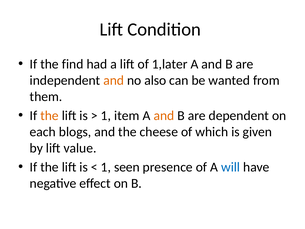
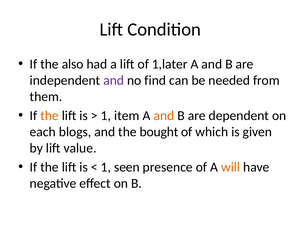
find: find -> also
and at (114, 80) colour: orange -> purple
also: also -> find
wanted: wanted -> needed
cheese: cheese -> bought
will colour: blue -> orange
